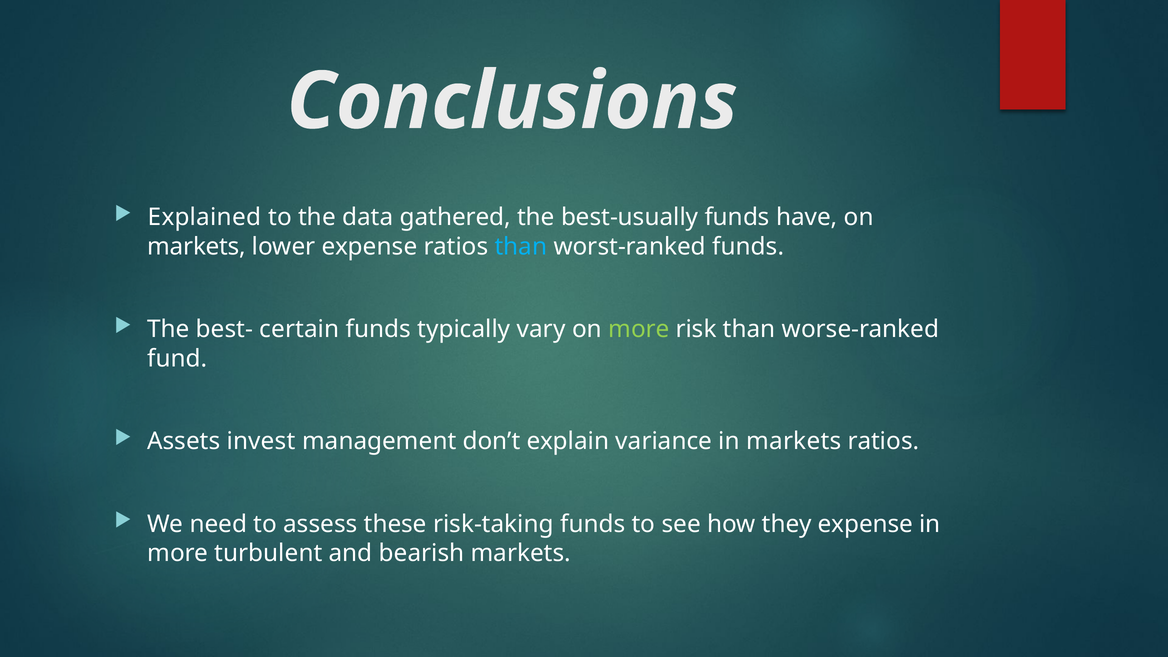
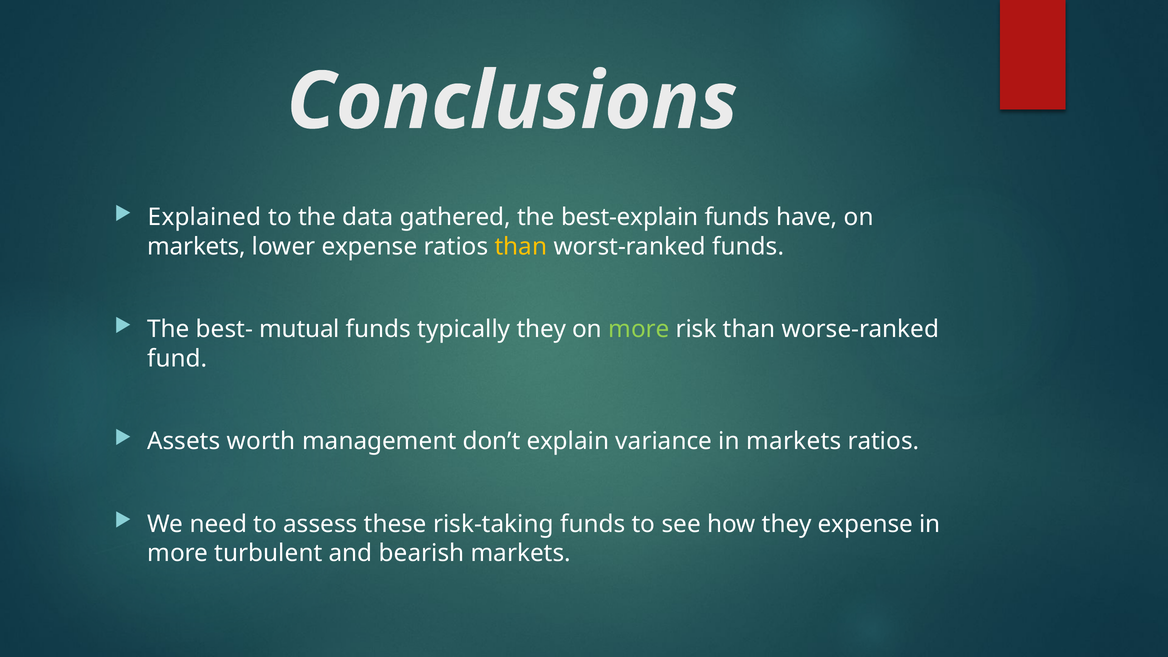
best-usually: best-usually -> best-explain
than at (521, 247) colour: light blue -> yellow
certain: certain -> mutual
typically vary: vary -> they
invest: invest -> worth
